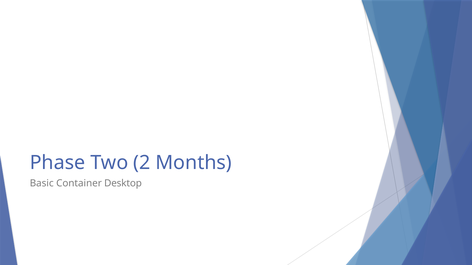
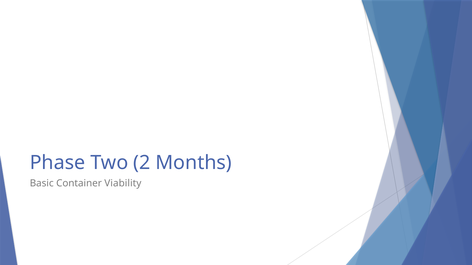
Desktop: Desktop -> Viability
